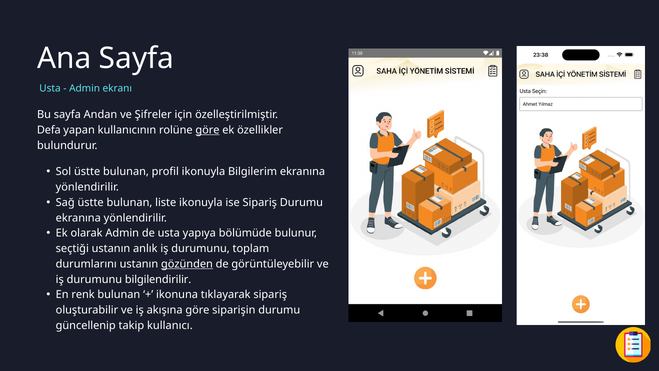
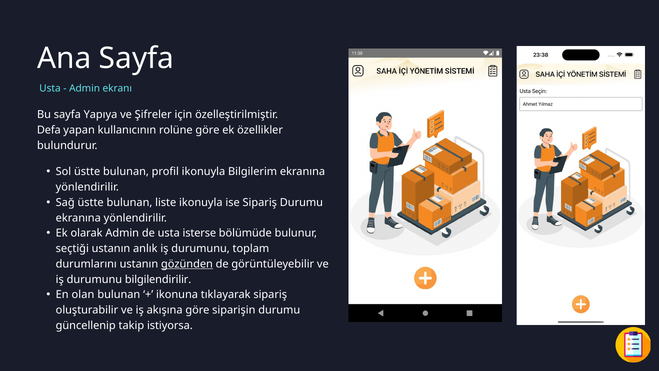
Andan: Andan -> Yapıya
göre at (207, 130) underline: present -> none
yapıya: yapıya -> isterse
renk: renk -> olan
kullanıcı: kullanıcı -> istiyorsa
